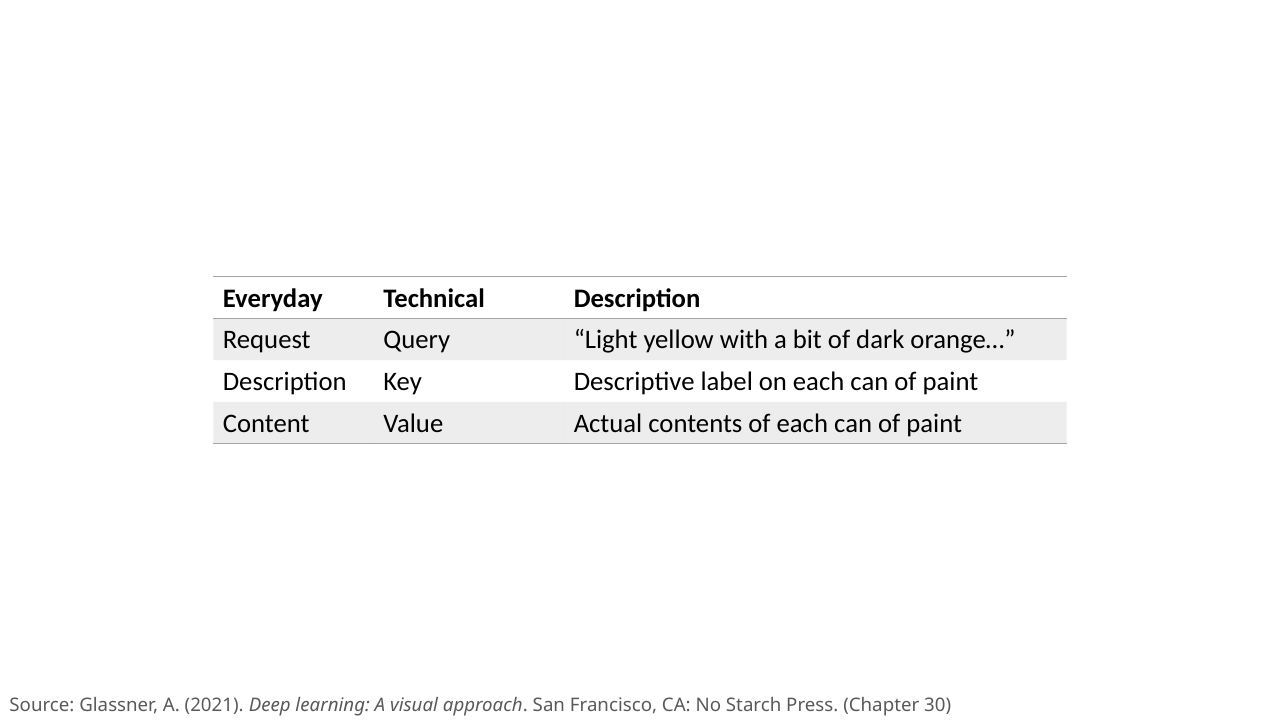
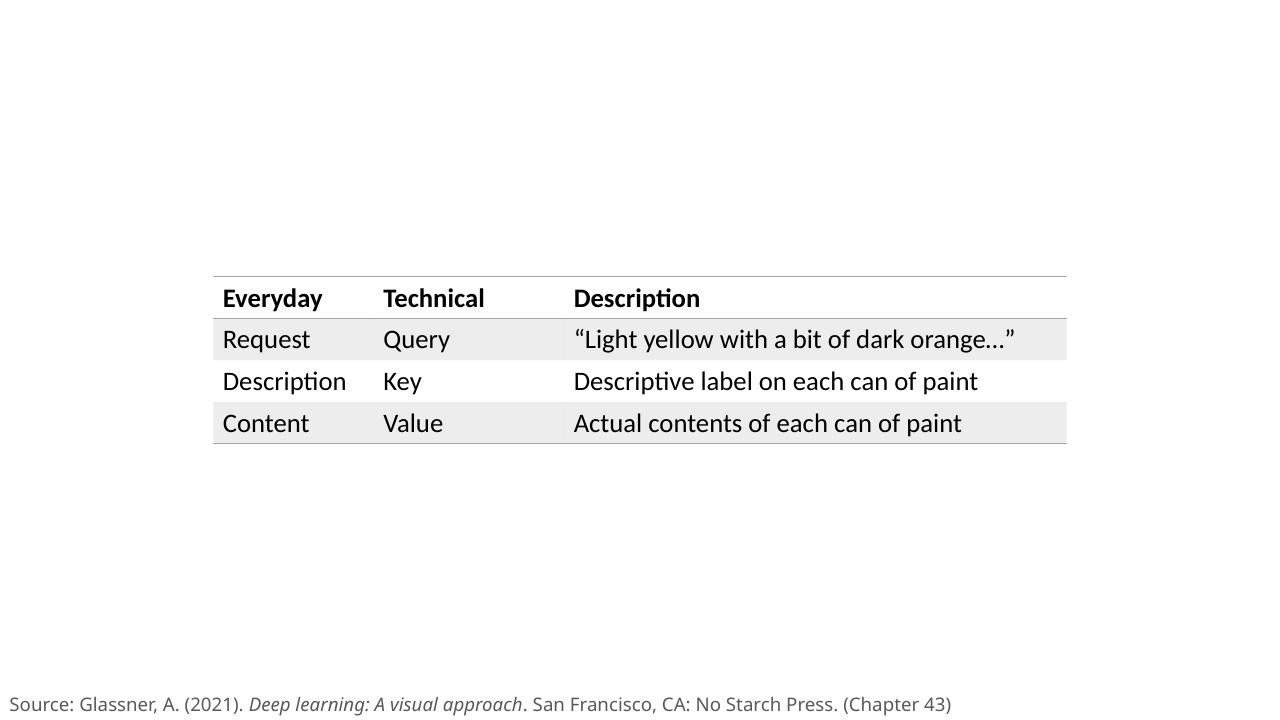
30: 30 -> 43
